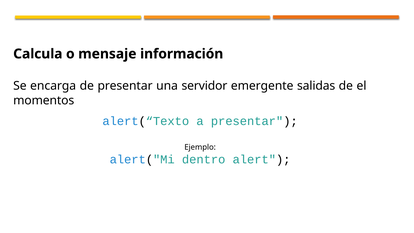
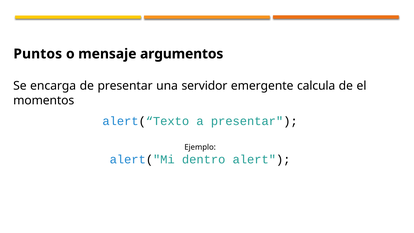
Calcula: Calcula -> Puntos
información: información -> argumentos
salidas: salidas -> calcula
